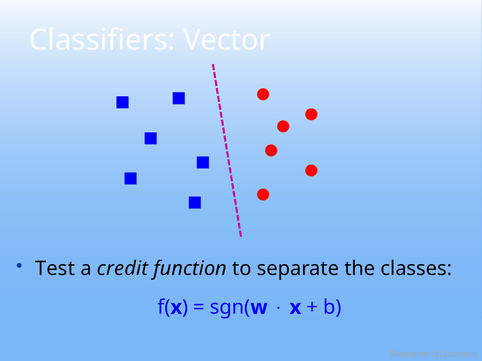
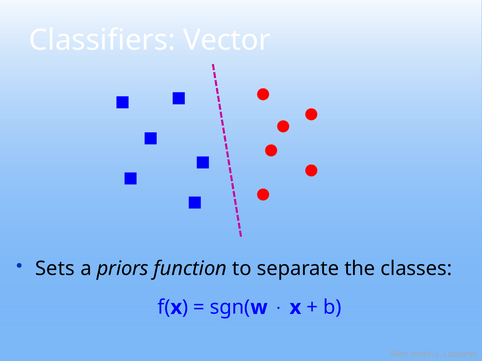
Test: Test -> Sets
a credit: credit -> priors
